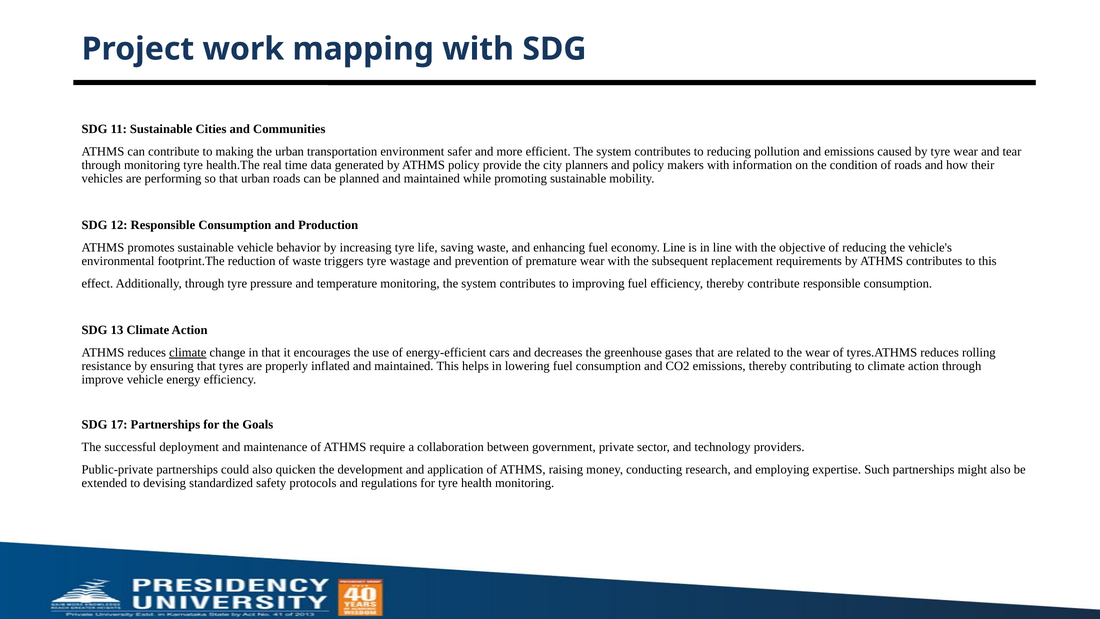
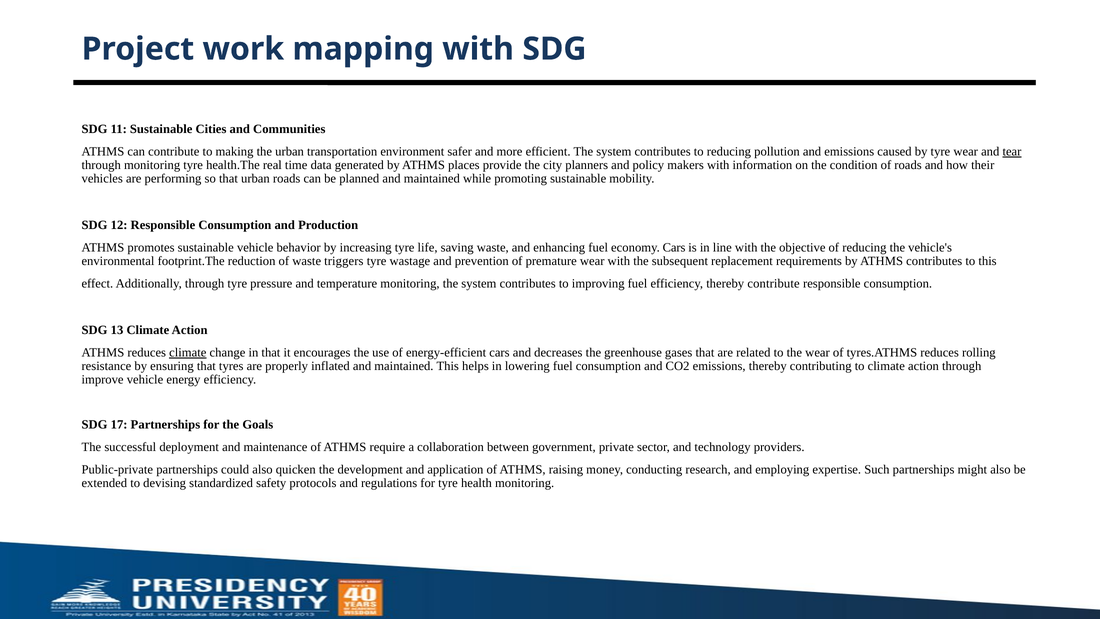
tear underline: none -> present
ATHMS policy: policy -> places
economy Line: Line -> Cars
